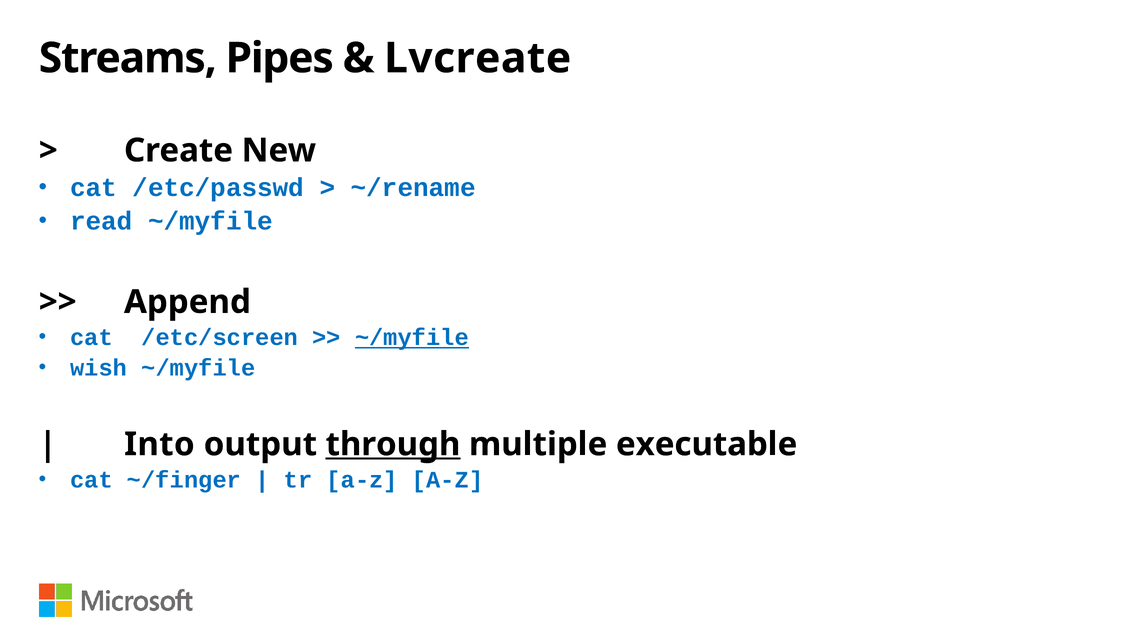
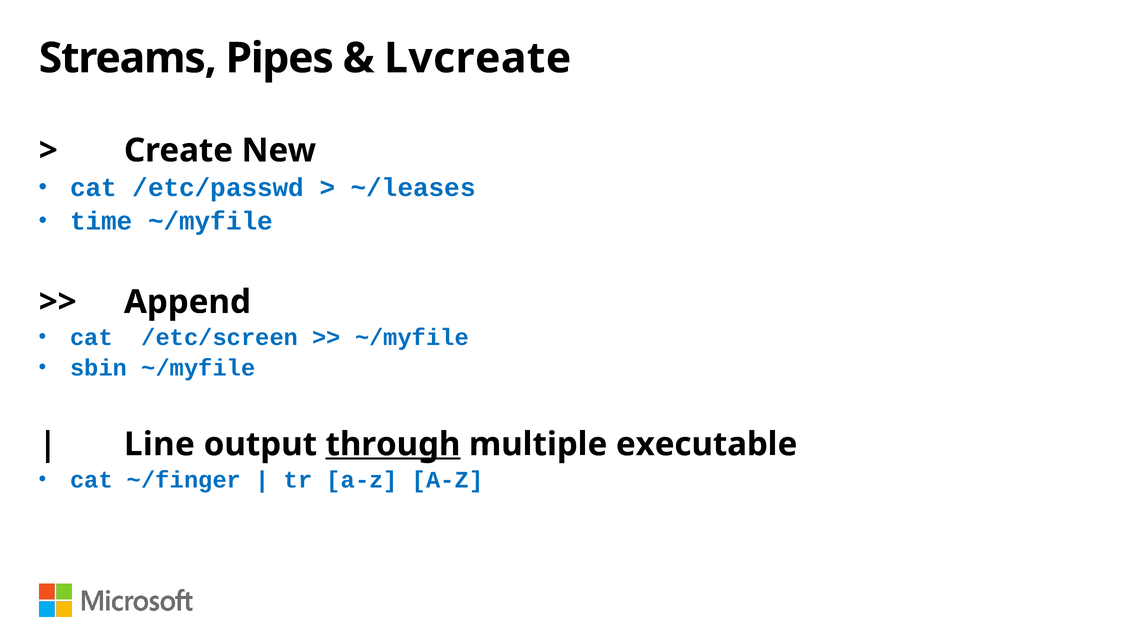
~/rename: ~/rename -> ~/leases
read: read -> time
~/myfile at (412, 338) underline: present -> none
wish: wish -> sbin
Into: Into -> Line
